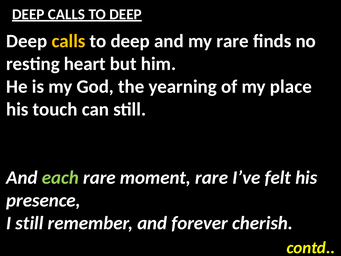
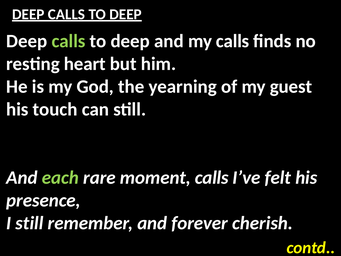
calls at (69, 41) colour: yellow -> light green
my rare: rare -> calls
place: place -> guest
moment rare: rare -> calls
